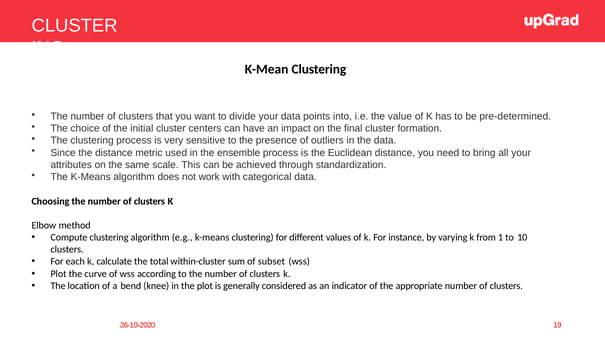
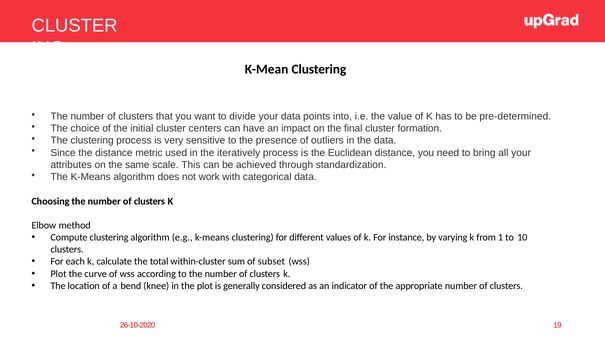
ensemble: ensemble -> iteratively
